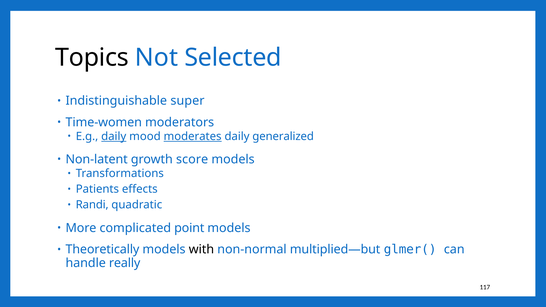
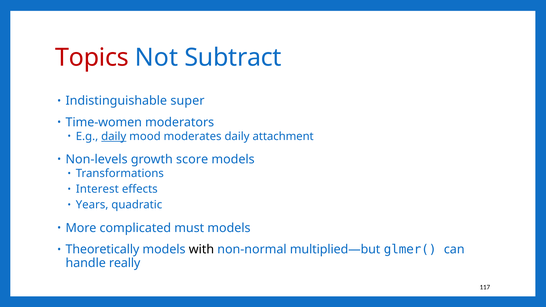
Topics colour: black -> red
Selected: Selected -> Subtract
moderates underline: present -> none
generalized: generalized -> attachment
Non-latent: Non-latent -> Non-levels
Patients: Patients -> Interest
Randi: Randi -> Years
point: point -> must
